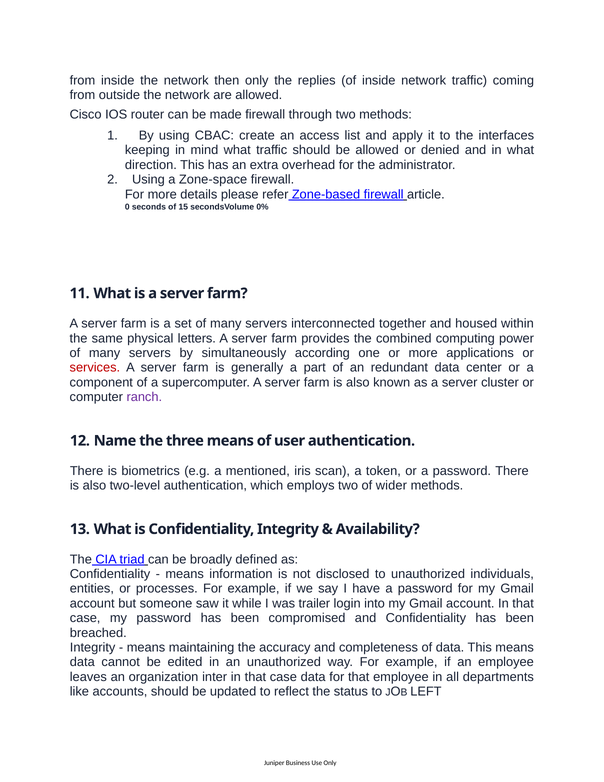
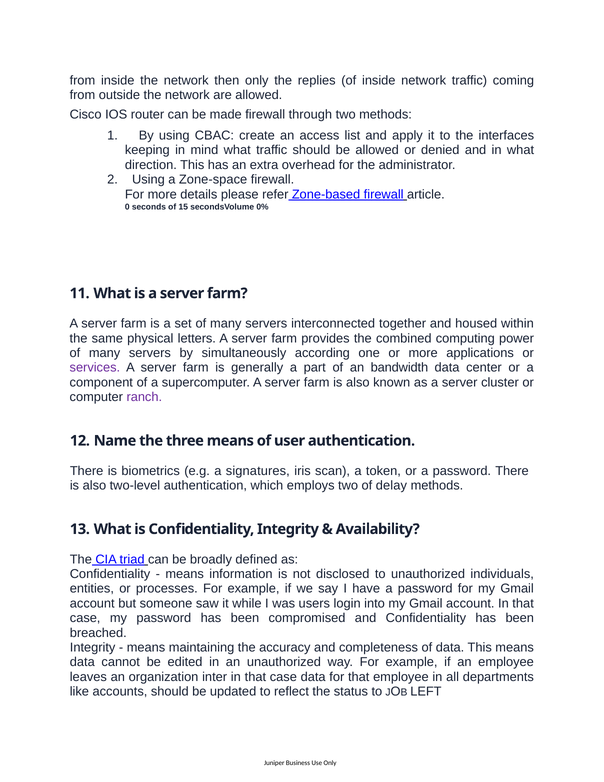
services colour: red -> purple
redundant: redundant -> bandwidth
mentioned: mentioned -> signatures
wider: wider -> delay
trailer: trailer -> users
